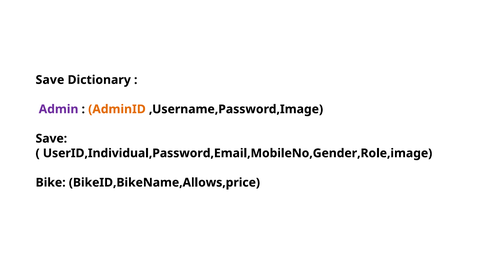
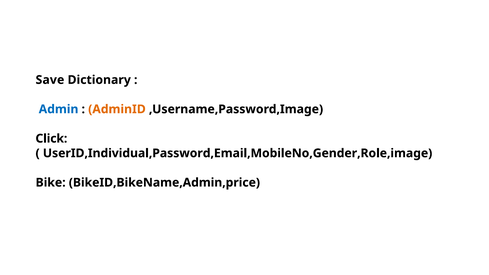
Admin colour: purple -> blue
Save at (51, 139): Save -> Click
BikeID,BikeName,Allows,price: BikeID,BikeName,Allows,price -> BikeID,BikeName,Admin,price
